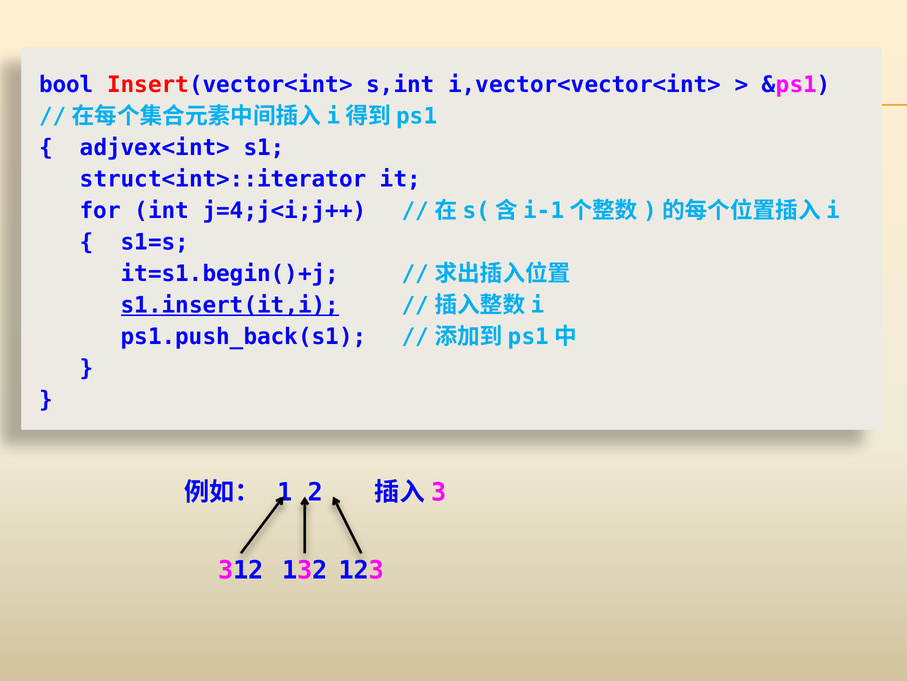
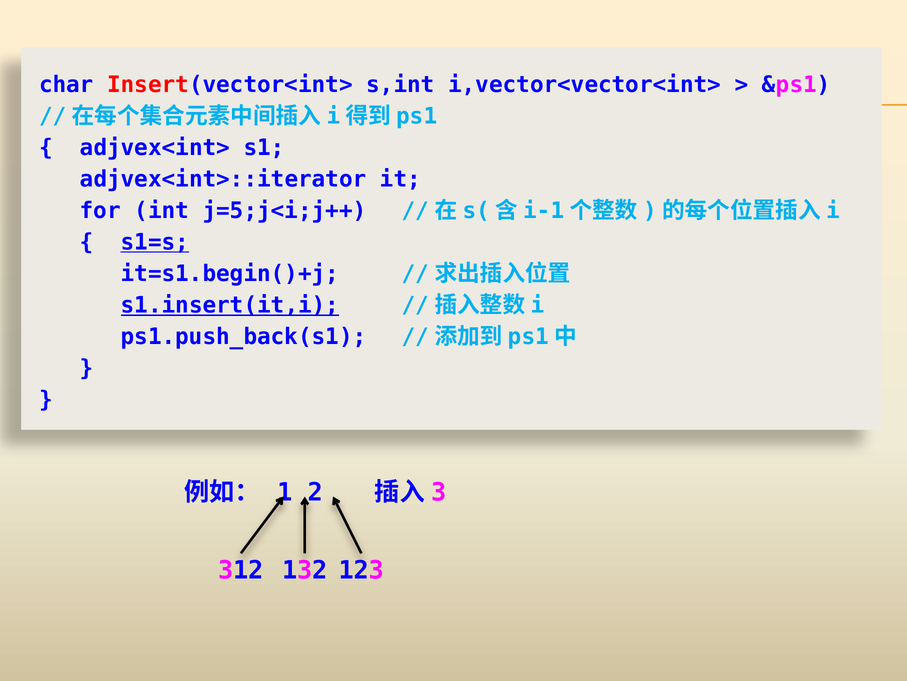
bool: bool -> char
struct<int>::iterator: struct<int>::iterator -> adjvex<int>::iterator
j=4;j<i;j++: j=4;j<i;j++ -> j=5;j<i;j++
s1=s underline: none -> present
